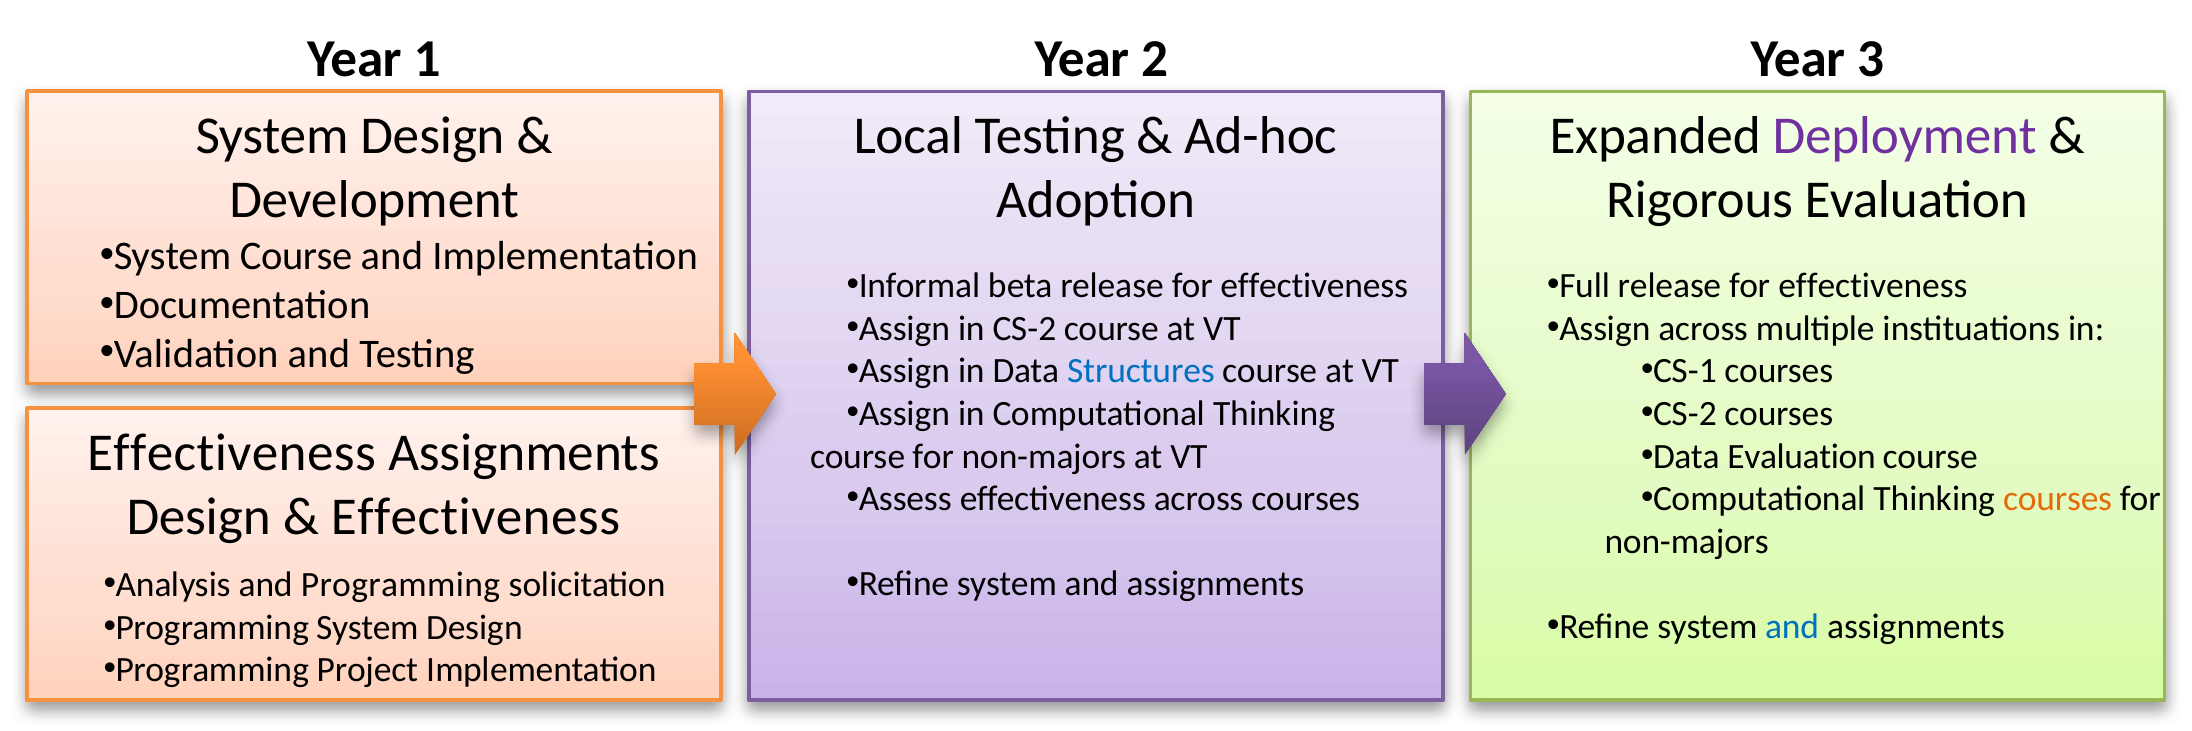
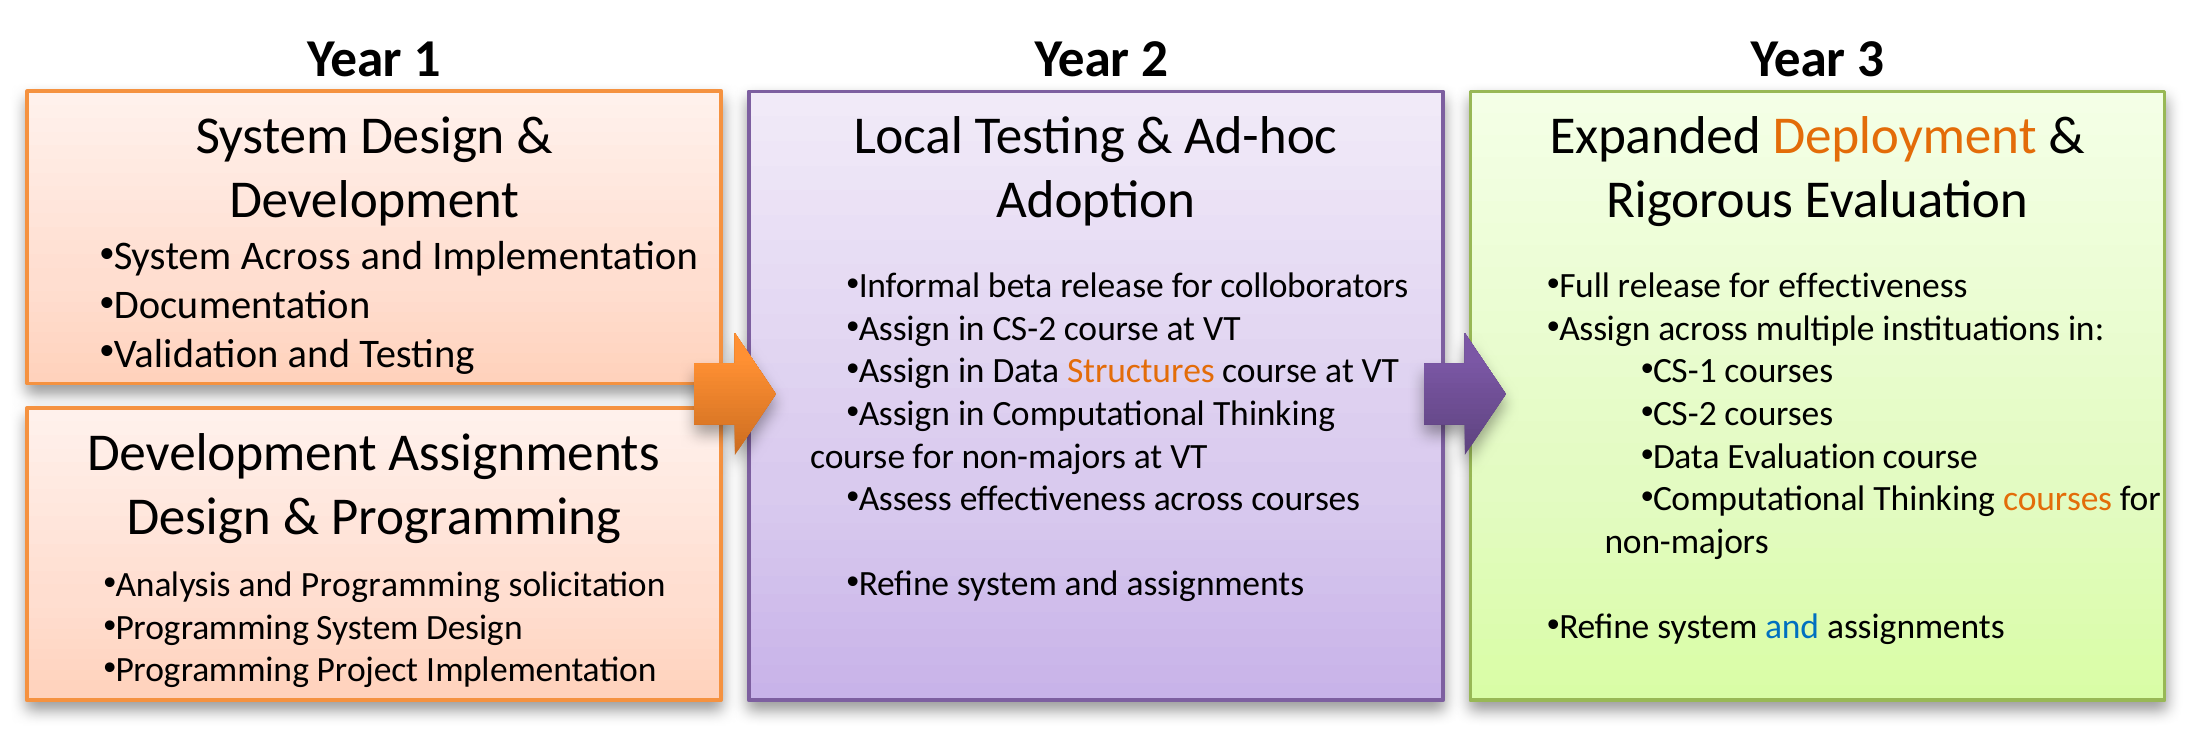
Deployment colour: purple -> orange
System Course: Course -> Across
beta release for effectiveness: effectiveness -> colloborators
Structures colour: blue -> orange
Effectiveness at (232, 453): Effectiveness -> Development
Effectiveness at (475, 517): Effectiveness -> Programming
